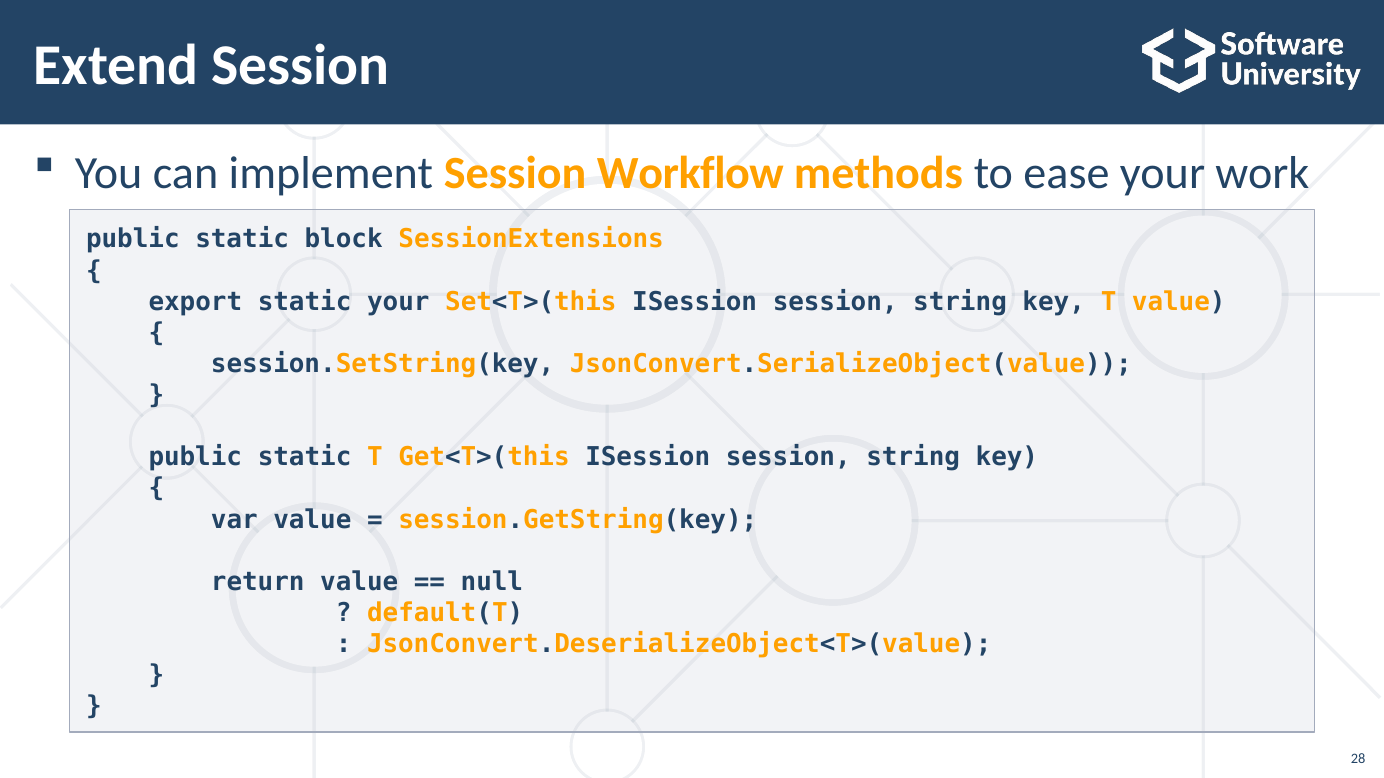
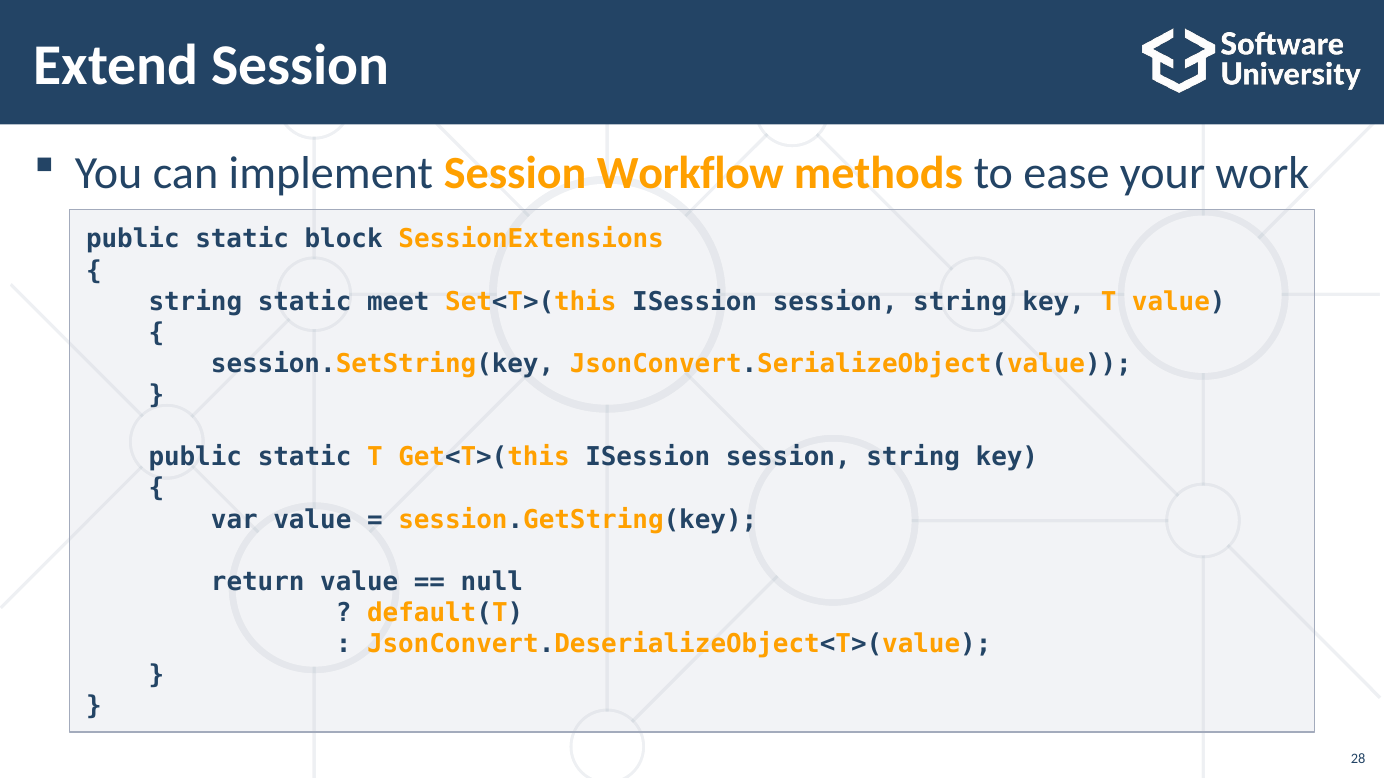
export at (195, 302): export -> string
static your: your -> meet
